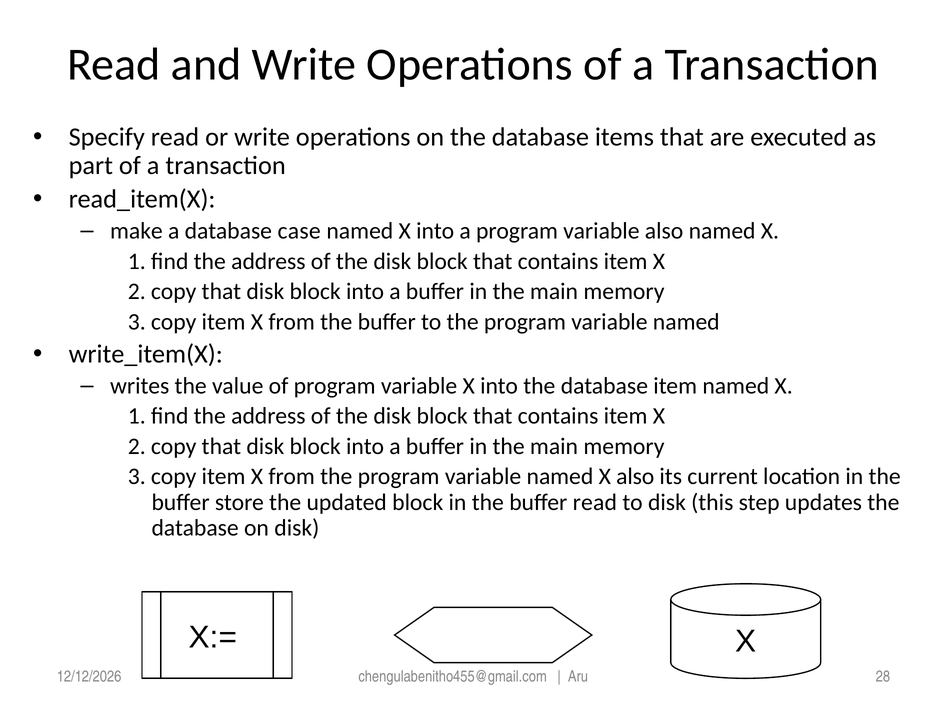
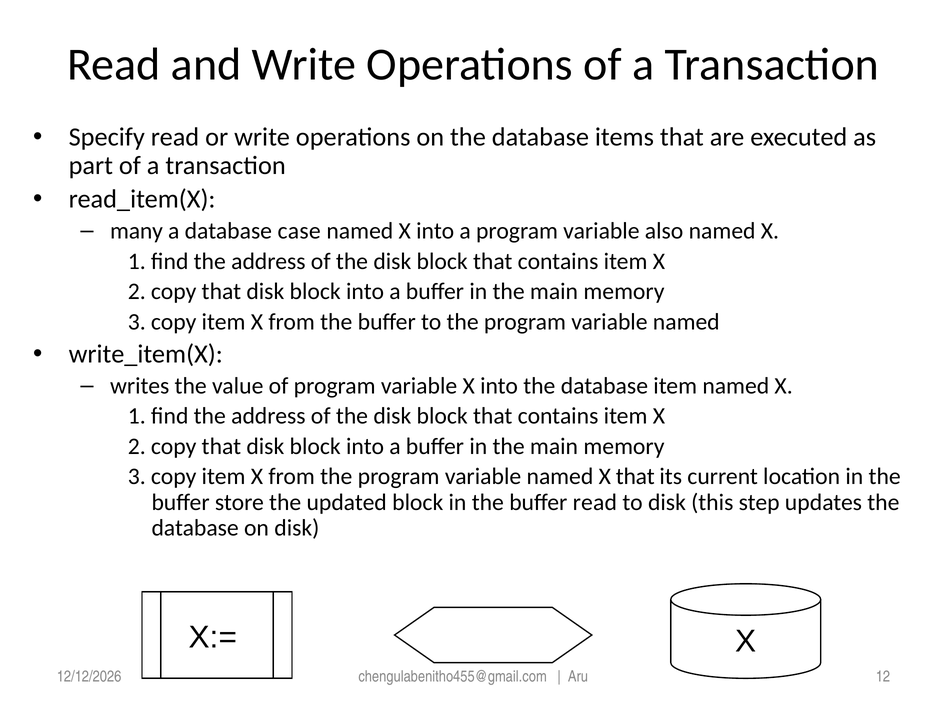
make: make -> many
X also: also -> that
28: 28 -> 12
